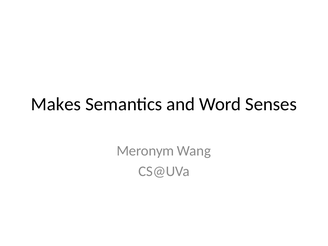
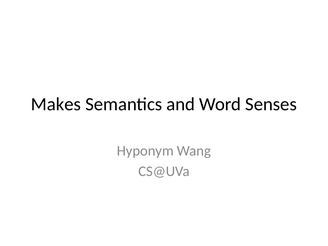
Meronym: Meronym -> Hyponym
